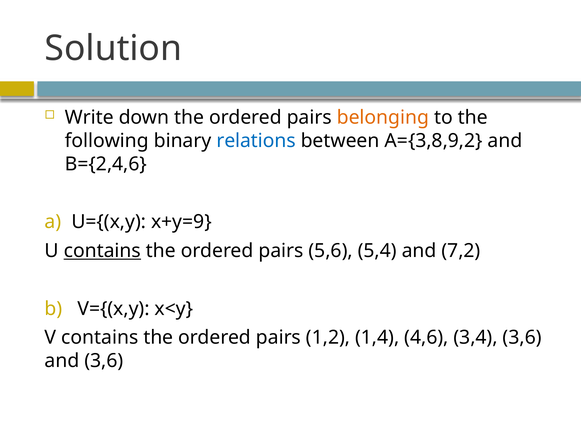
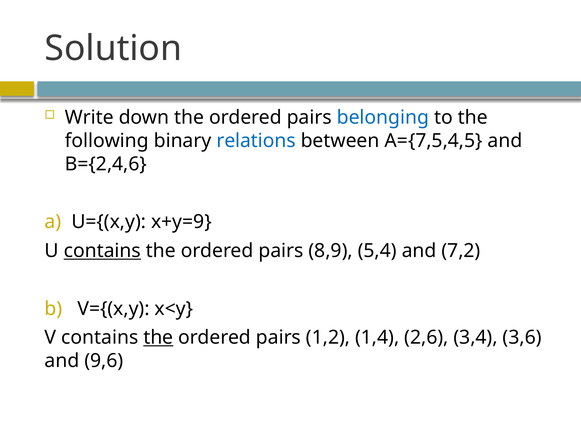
belonging colour: orange -> blue
A={3,8,9,2: A={3,8,9,2 -> A={7,5,4,5
5,6: 5,6 -> 8,9
the at (158, 337) underline: none -> present
4,6: 4,6 -> 2,6
and 3,6: 3,6 -> 9,6
